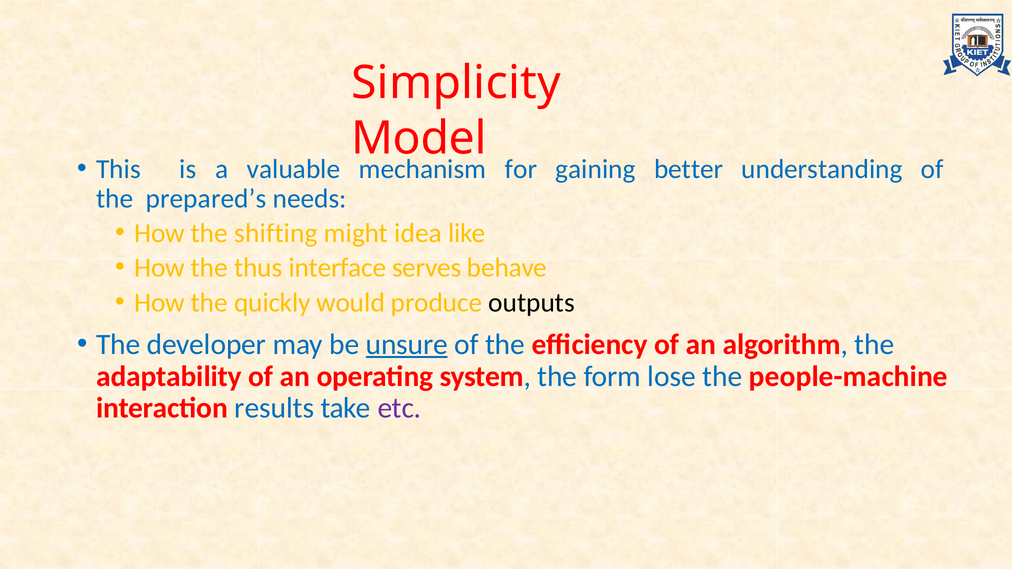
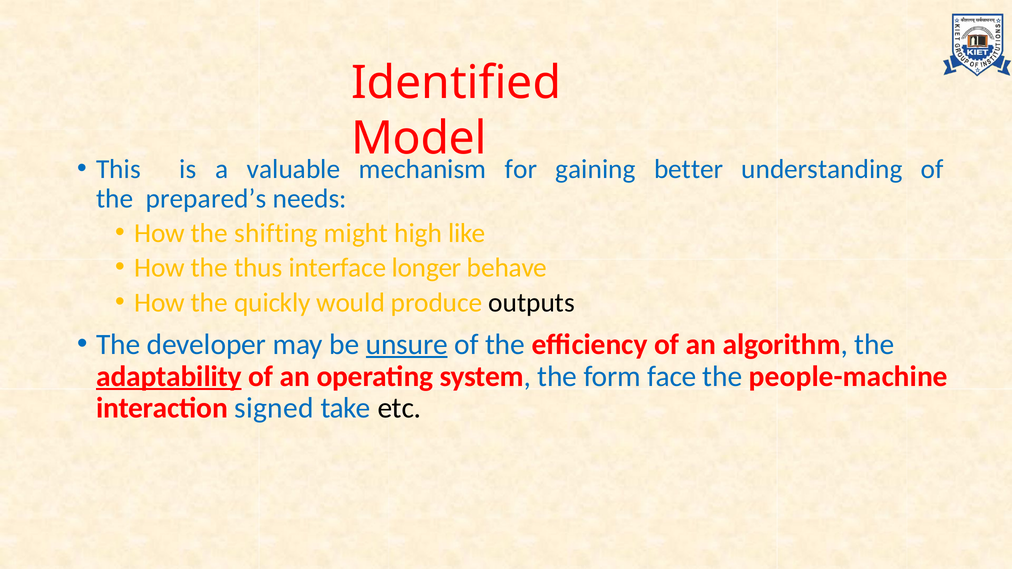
Simplicity: Simplicity -> Identified
idea: idea -> high
serves: serves -> longer
adaptability underline: none -> present
lose: lose -> face
results: results -> signed
etc colour: purple -> black
